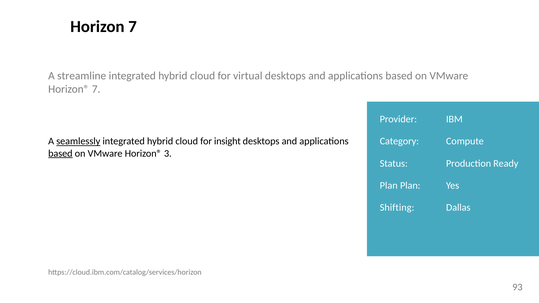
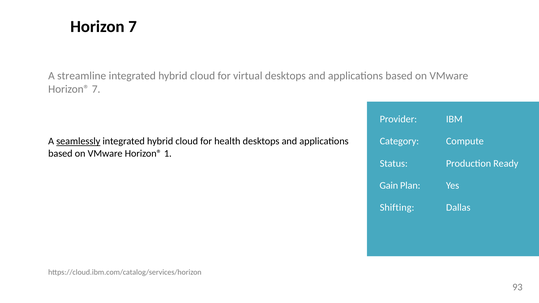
insight: insight -> health
based at (60, 153) underline: present -> none
3: 3 -> 1
Plan at (389, 186): Plan -> Gain
